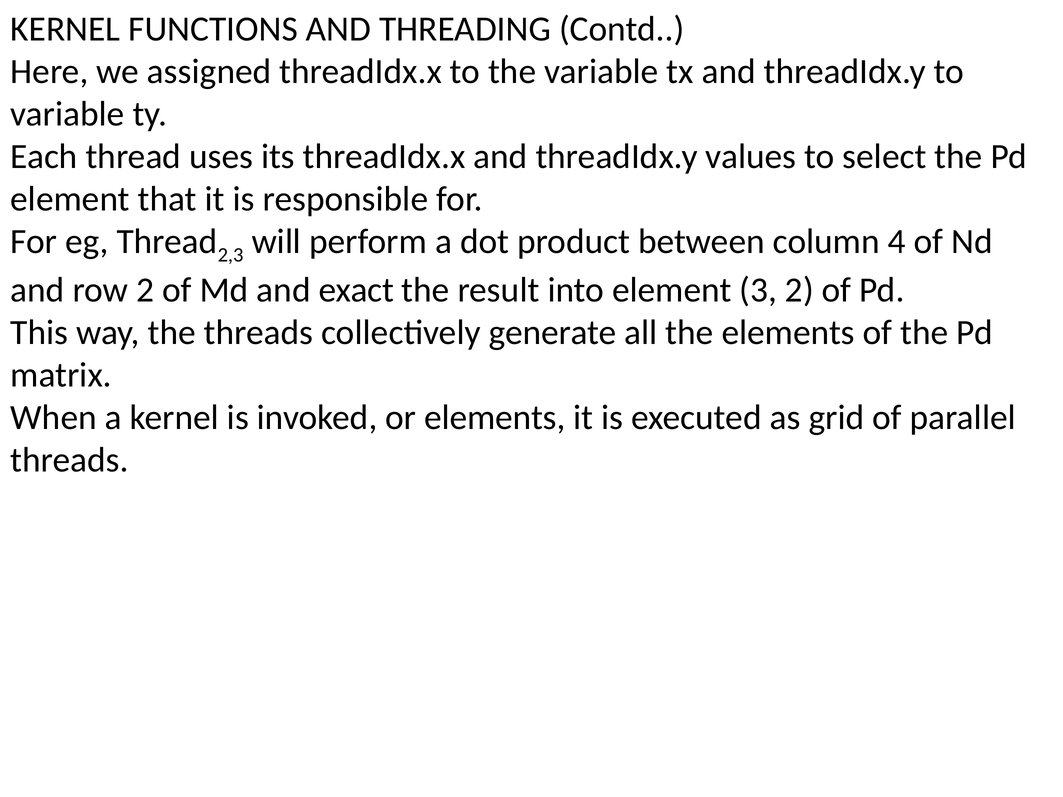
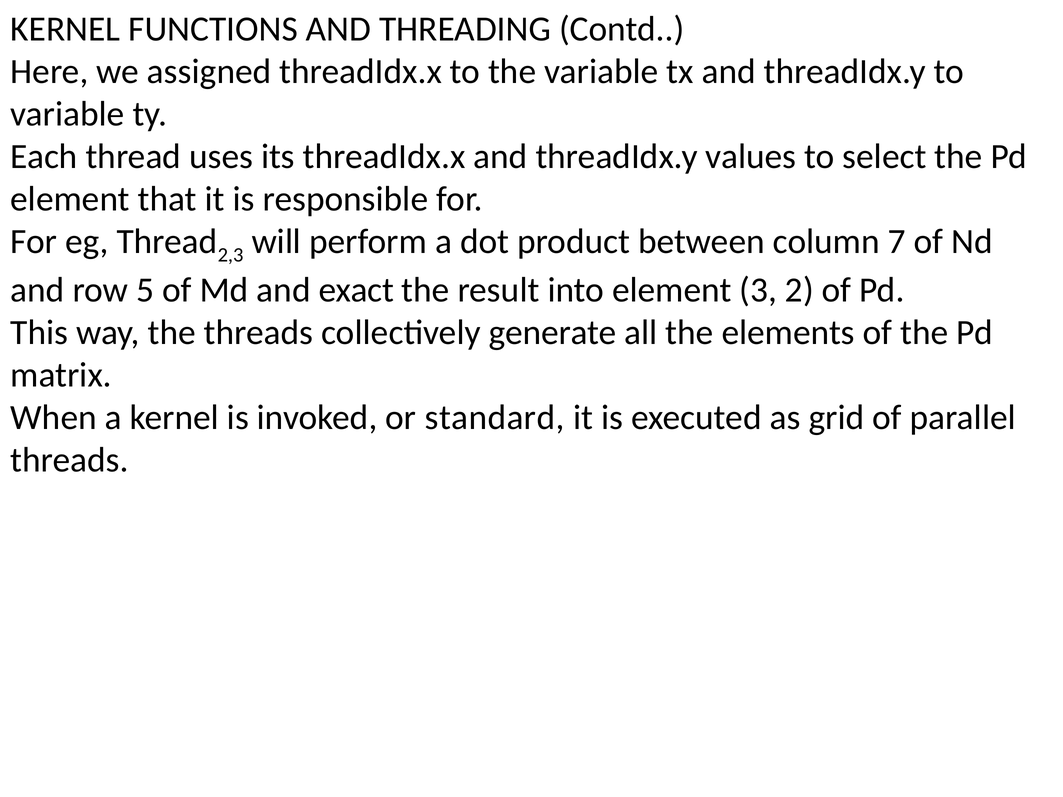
4: 4 -> 7
row 2: 2 -> 5
or elements: elements -> standard
